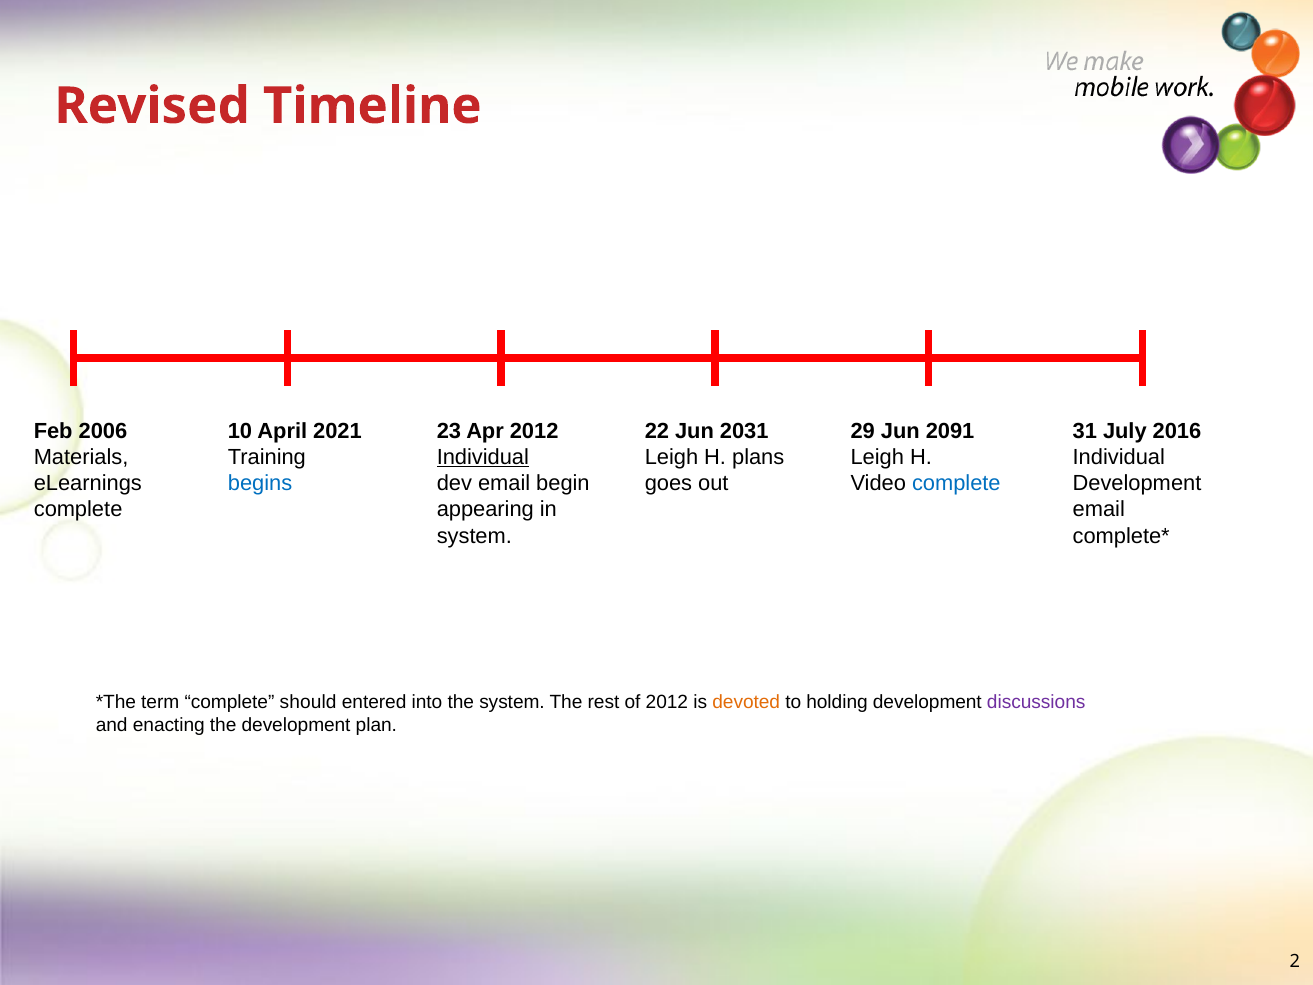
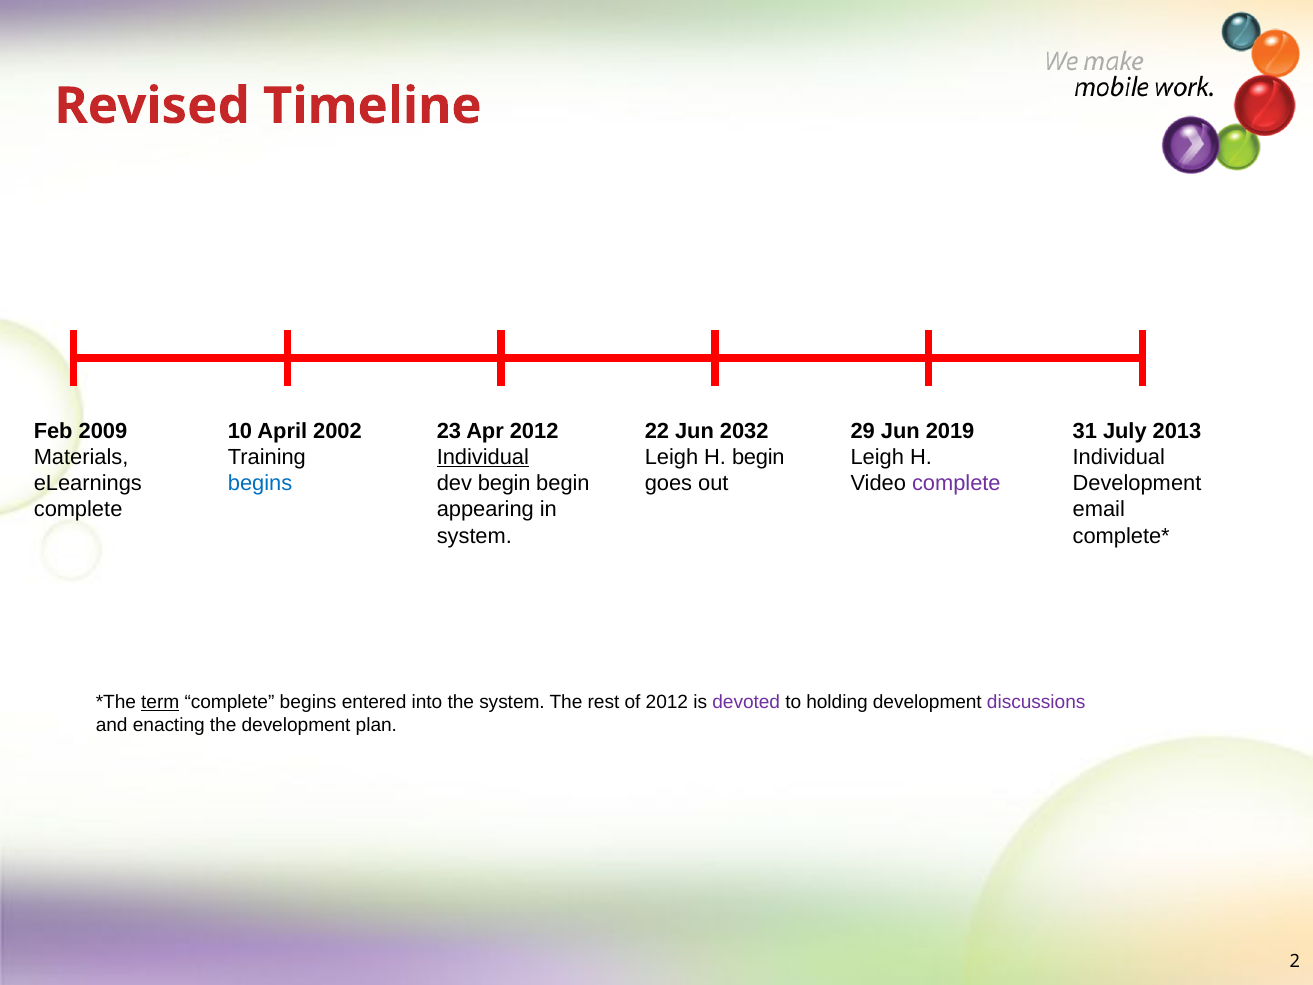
2006: 2006 -> 2009
2021: 2021 -> 2002
2031: 2031 -> 2032
2091: 2091 -> 2019
2016: 2016 -> 2013
H plans: plans -> begin
dev email: email -> begin
complete at (956, 483) colour: blue -> purple
term underline: none -> present
complete should: should -> begins
devoted colour: orange -> purple
